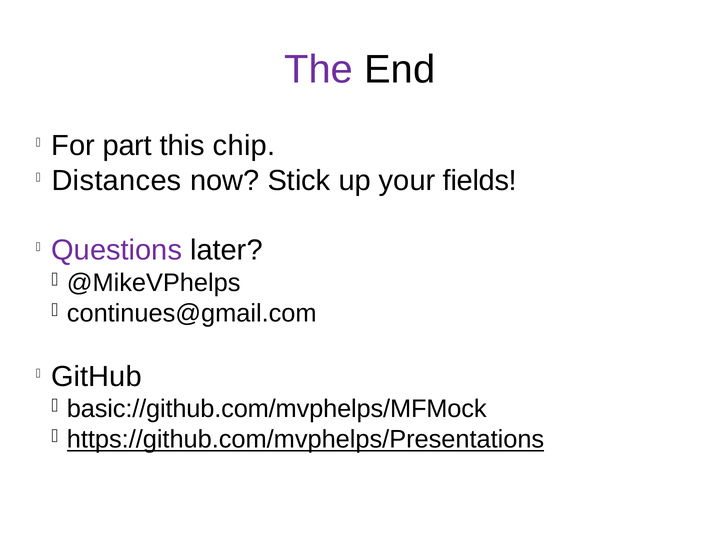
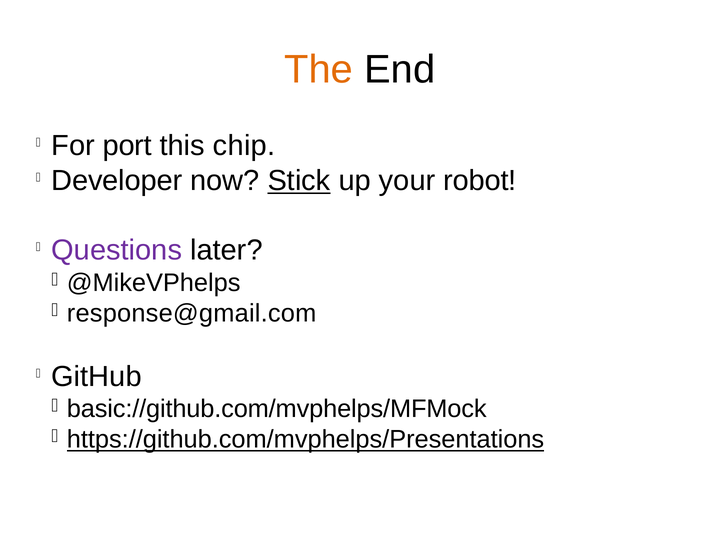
The colour: purple -> orange
part: part -> port
Distances: Distances -> Developer
Stick underline: none -> present
fields: fields -> robot
continues@gmail.com: continues@gmail.com -> response@gmail.com
